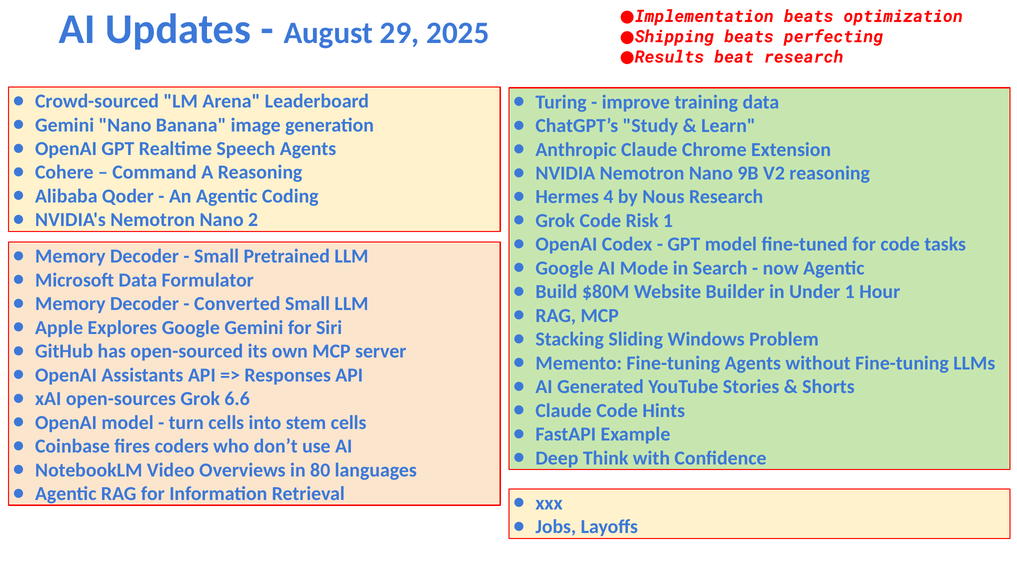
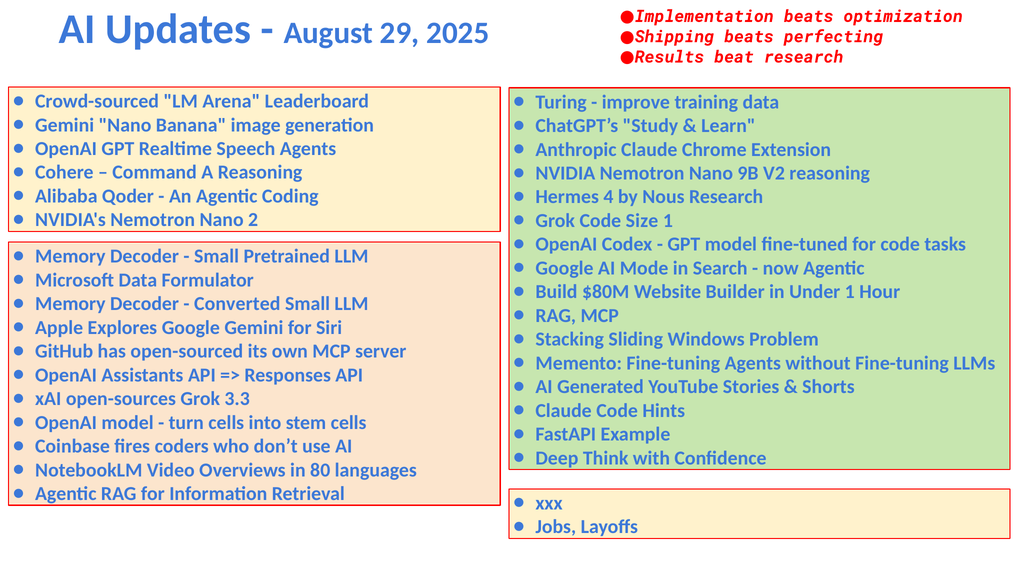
Risk: Risk -> Size
6.6: 6.6 -> 3.3
